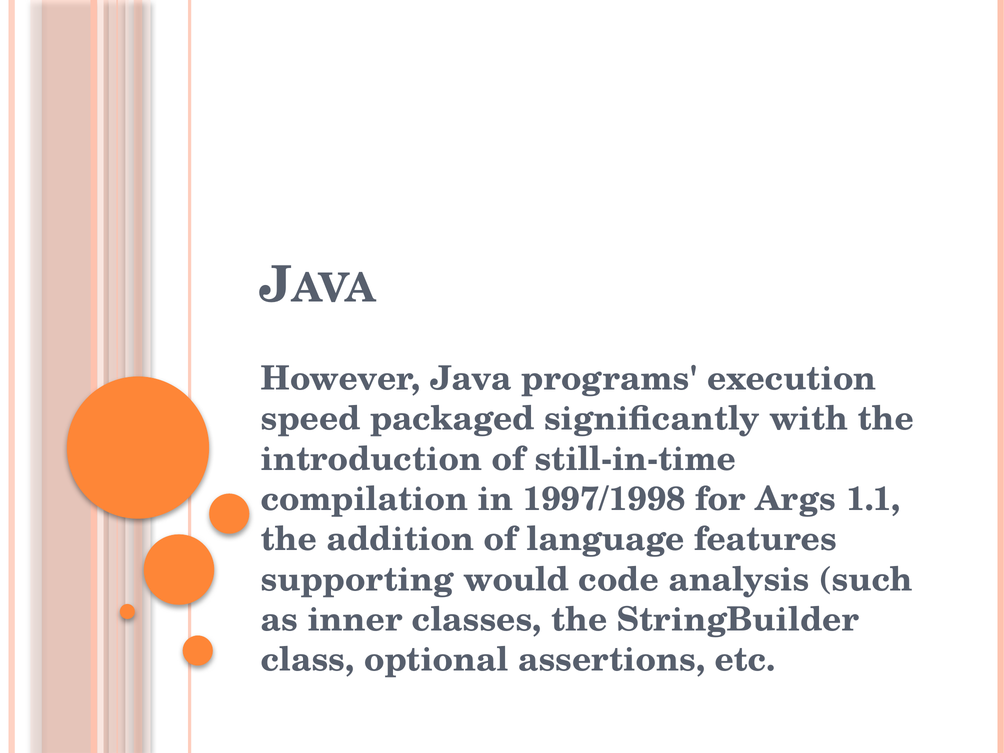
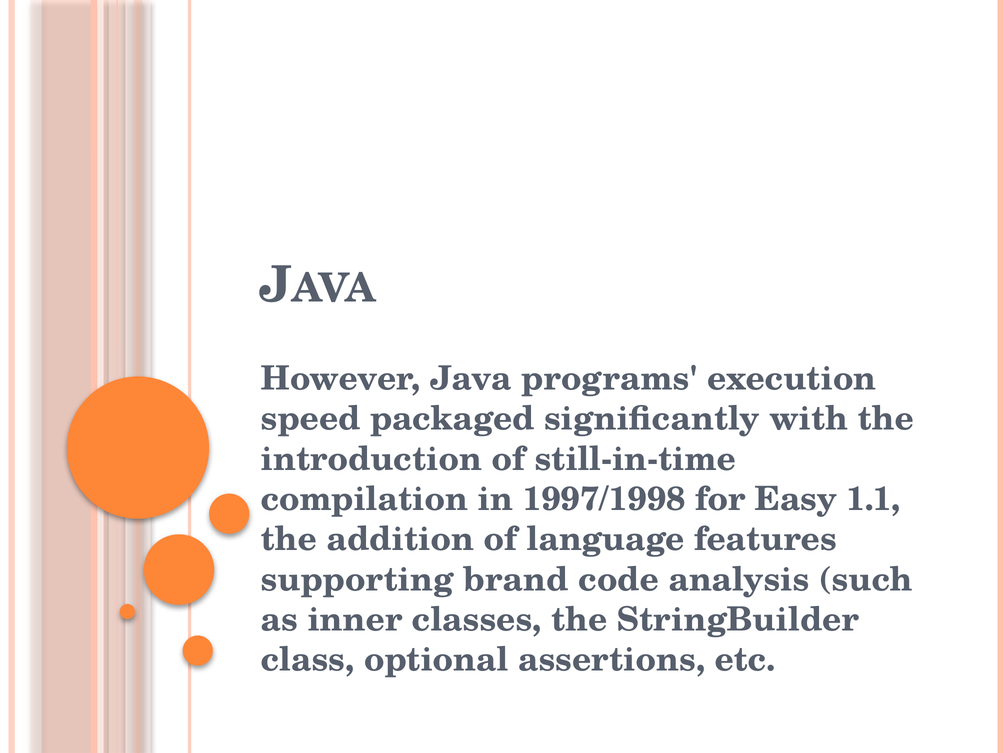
Args: Args -> Easy
would: would -> brand
